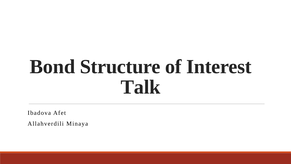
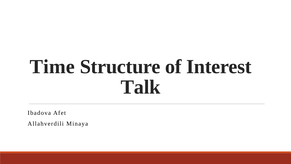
Bond: Bond -> Time
